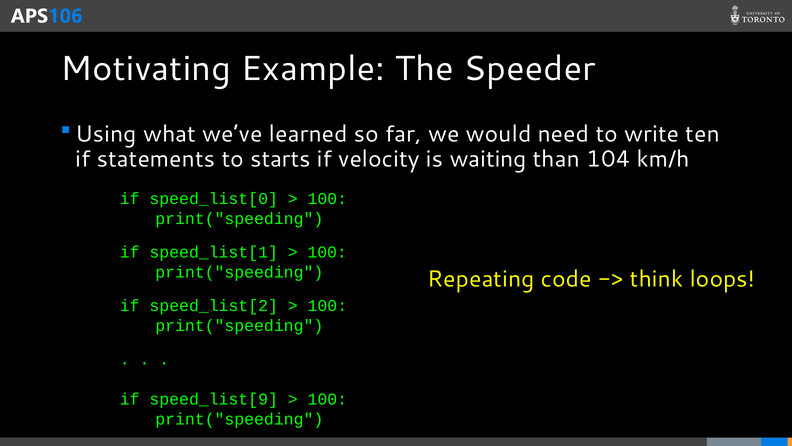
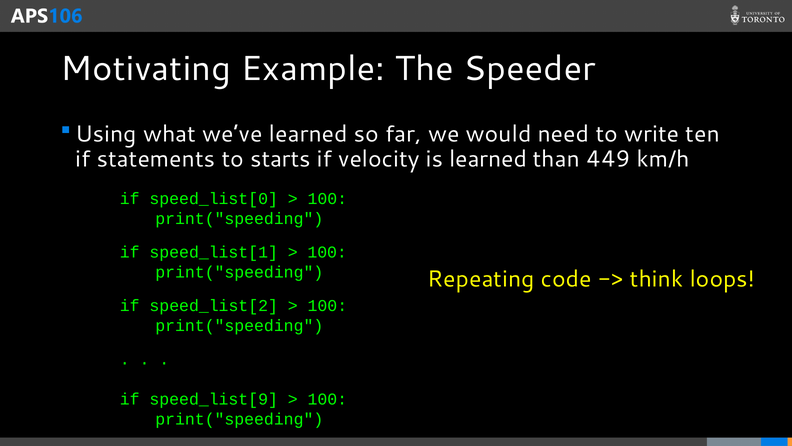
is waiting: waiting -> learned
104: 104 -> 449
